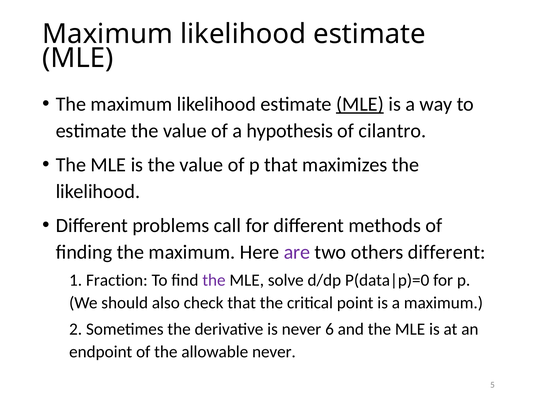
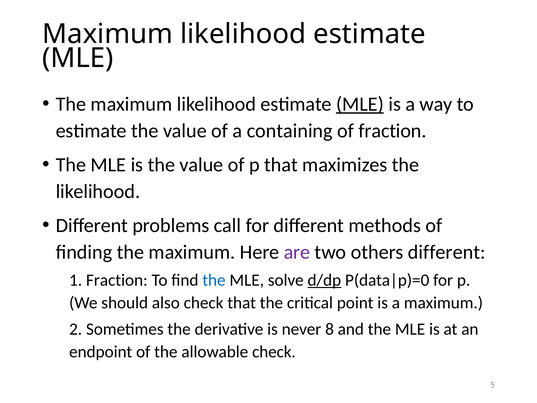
hypothesis: hypothesis -> containing
of cilantro: cilantro -> fraction
the at (214, 280) colour: purple -> blue
d/dp underline: none -> present
6: 6 -> 8
allowable never: never -> check
